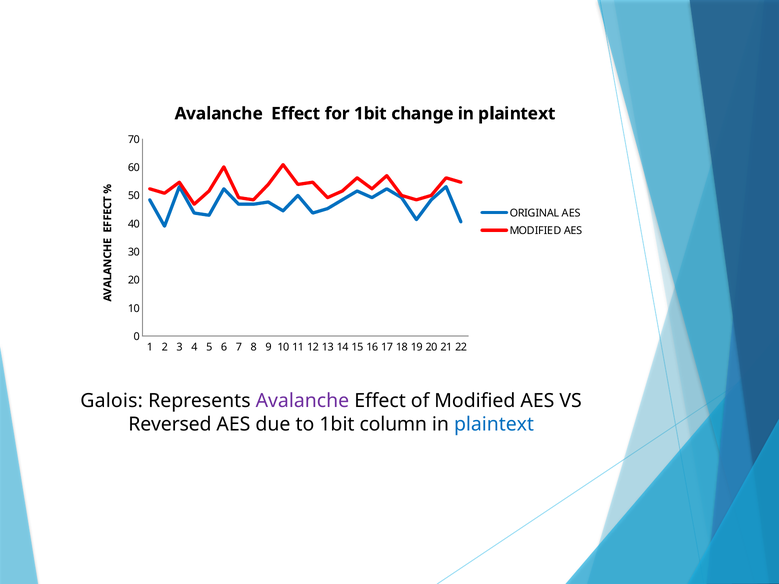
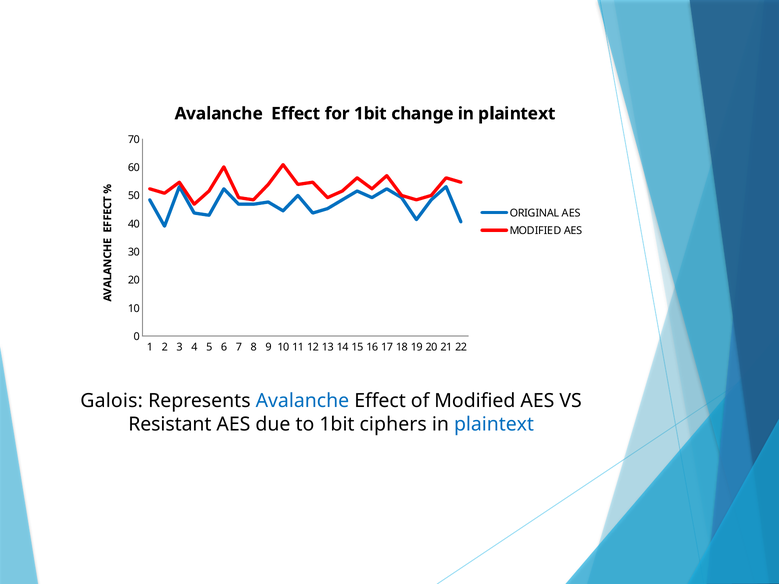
Avalanche at (302, 401) colour: purple -> blue
Reversed: Reversed -> Resistant
column: column -> ciphers
